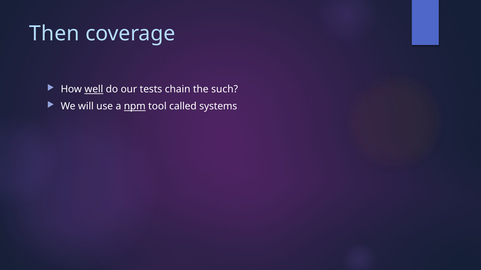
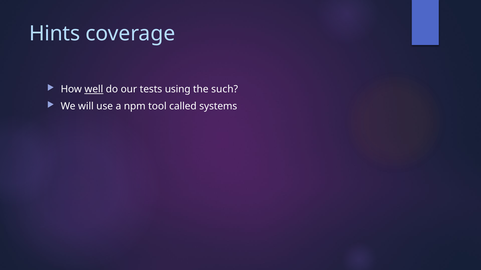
Then: Then -> Hints
chain: chain -> using
npm underline: present -> none
